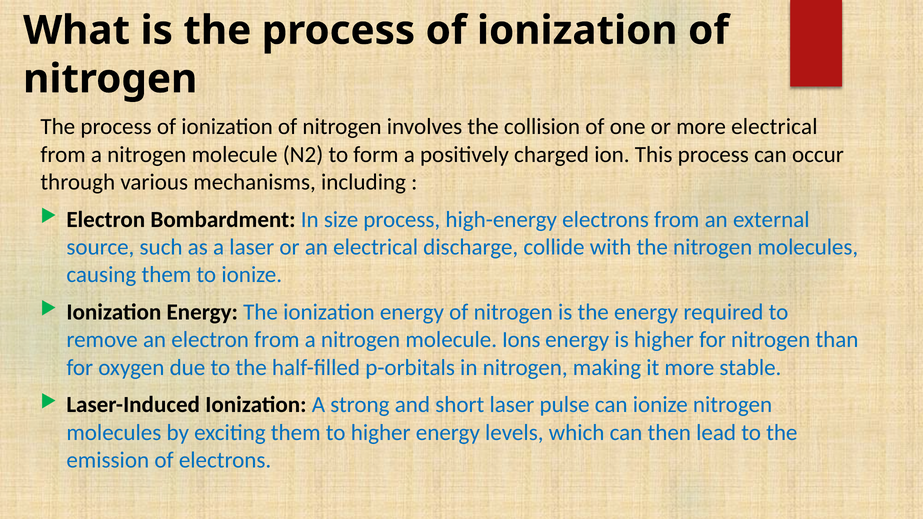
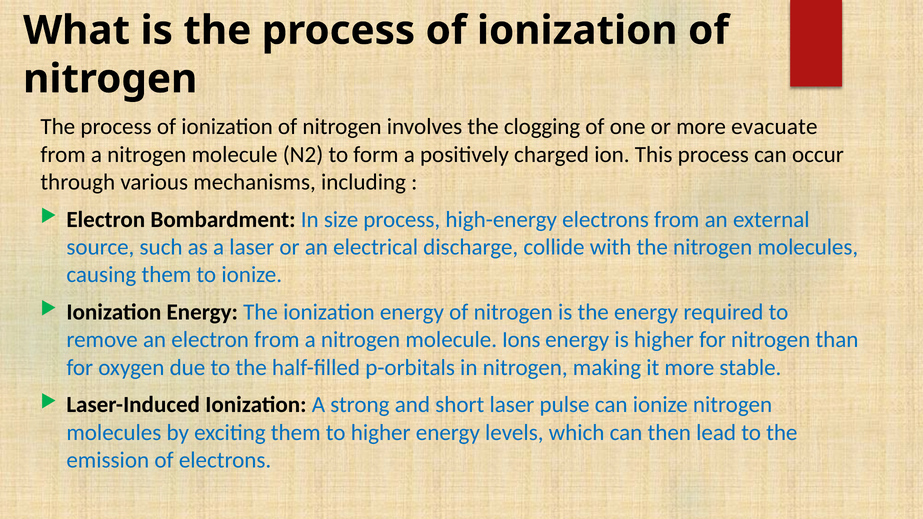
collision: collision -> clogging
more electrical: electrical -> evacuate
